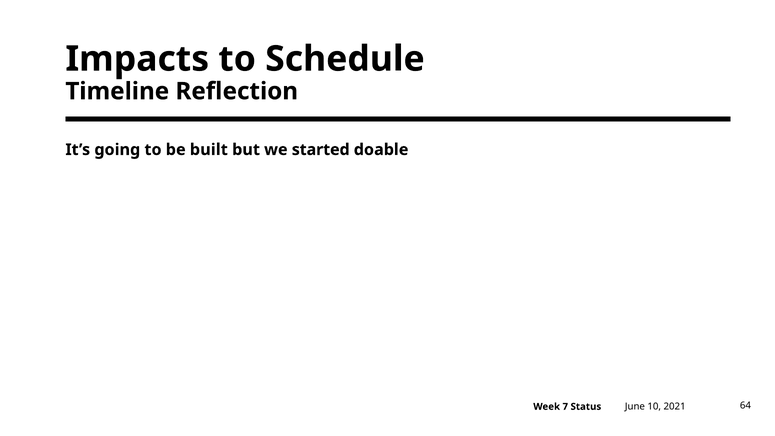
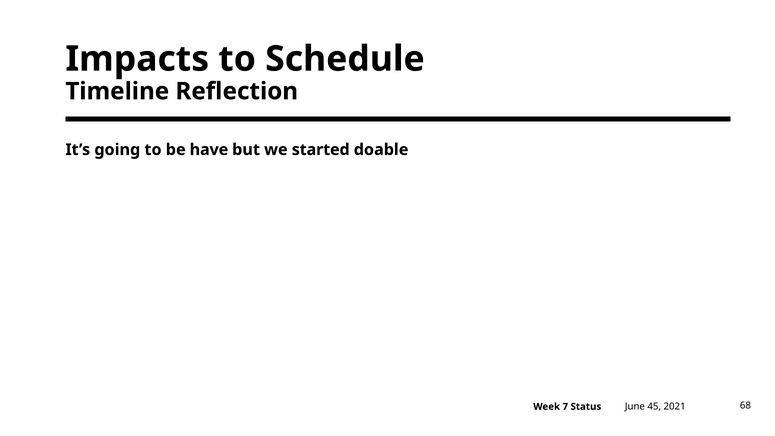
built: built -> have
10: 10 -> 45
64: 64 -> 68
